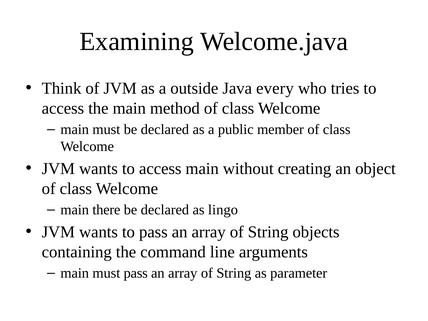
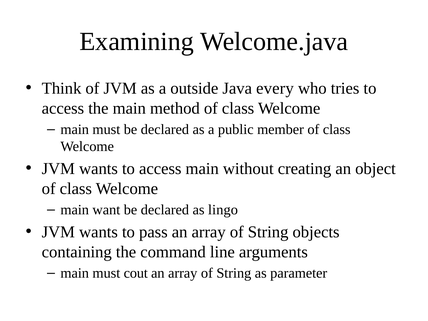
there: there -> want
must pass: pass -> cout
